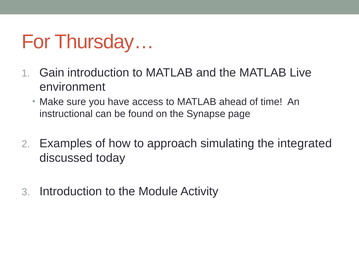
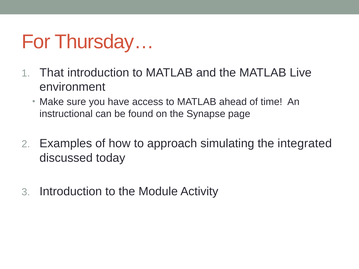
Gain: Gain -> That
